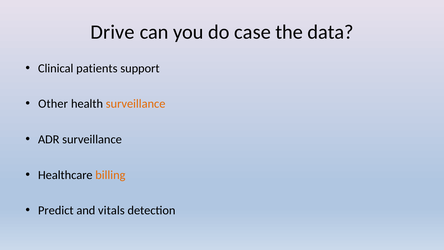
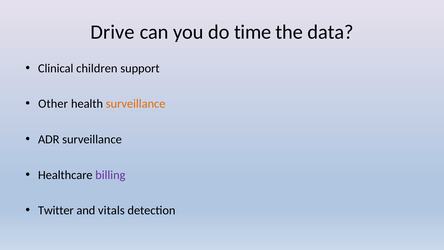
case: case -> time
patients: patients -> children
billing colour: orange -> purple
Predict: Predict -> Twitter
